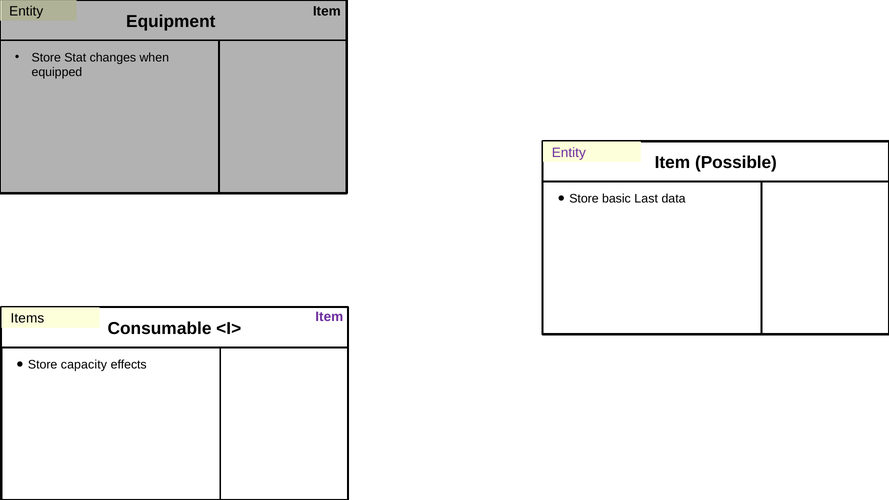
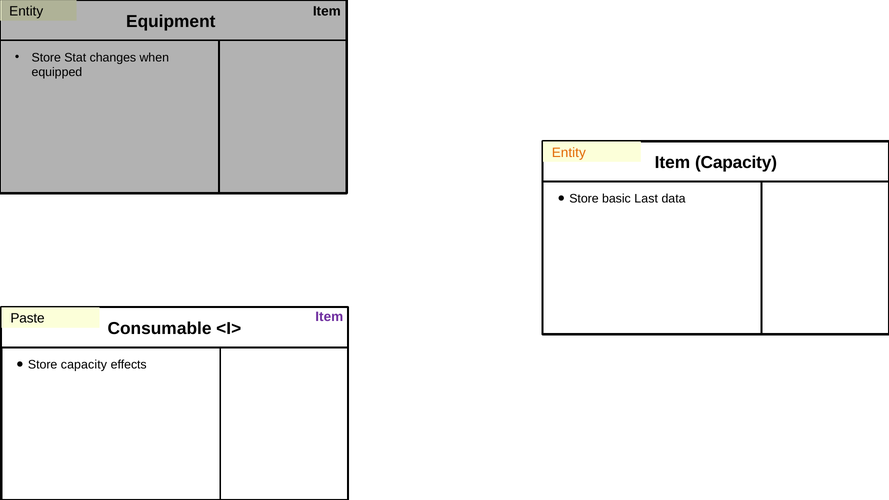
Entity at (569, 153) colour: purple -> orange
Item Possible: Possible -> Capacity
Items: Items -> Paste
